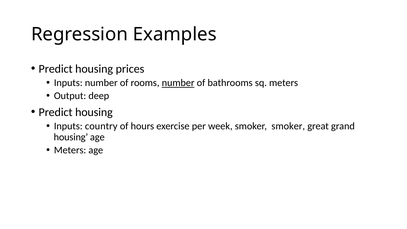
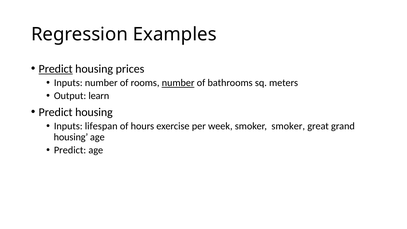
Predict at (56, 69) underline: none -> present
deep: deep -> learn
country: country -> lifespan
Meters at (70, 150): Meters -> Predict
